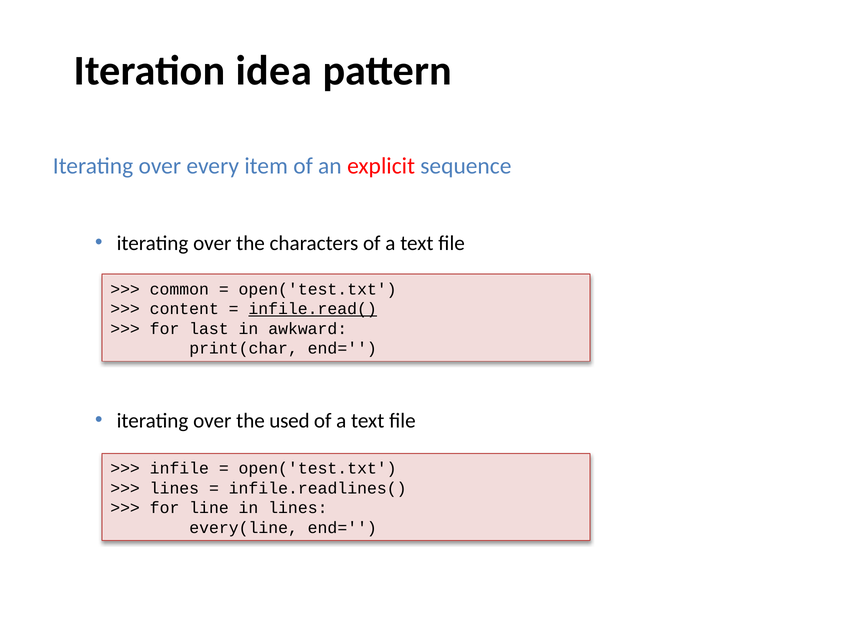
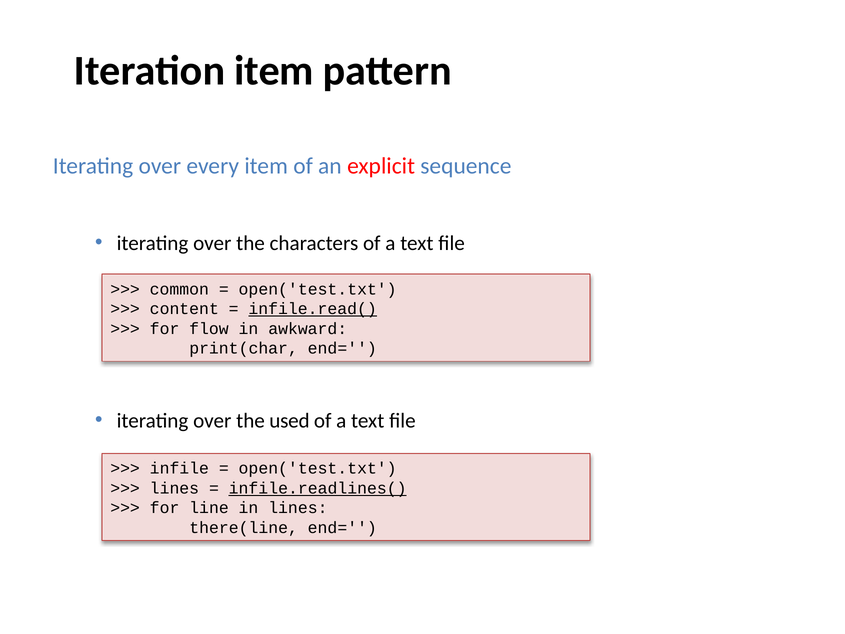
Iteration idea: idea -> item
last: last -> flow
infile.readlines( underline: none -> present
every(line: every(line -> there(line
